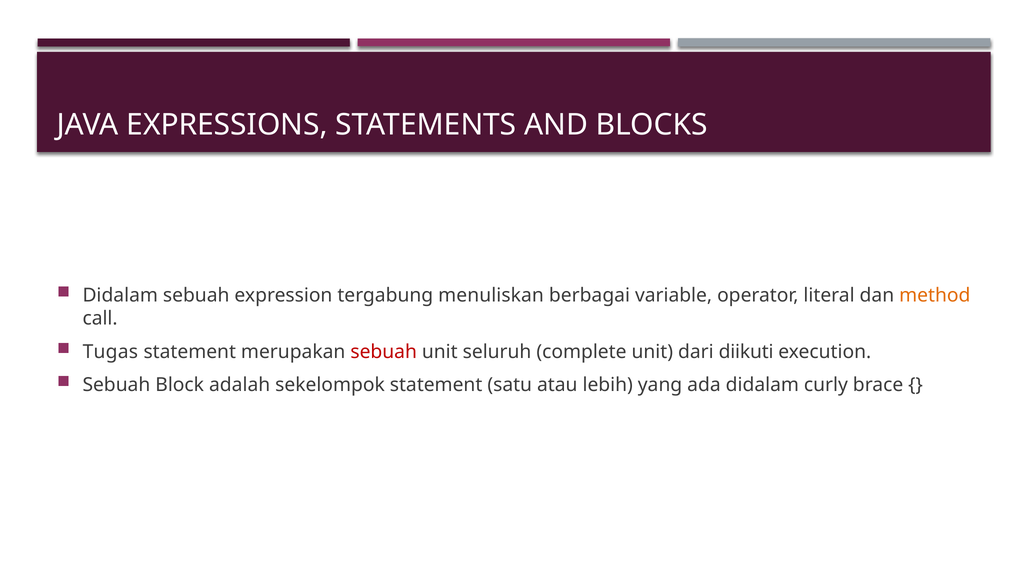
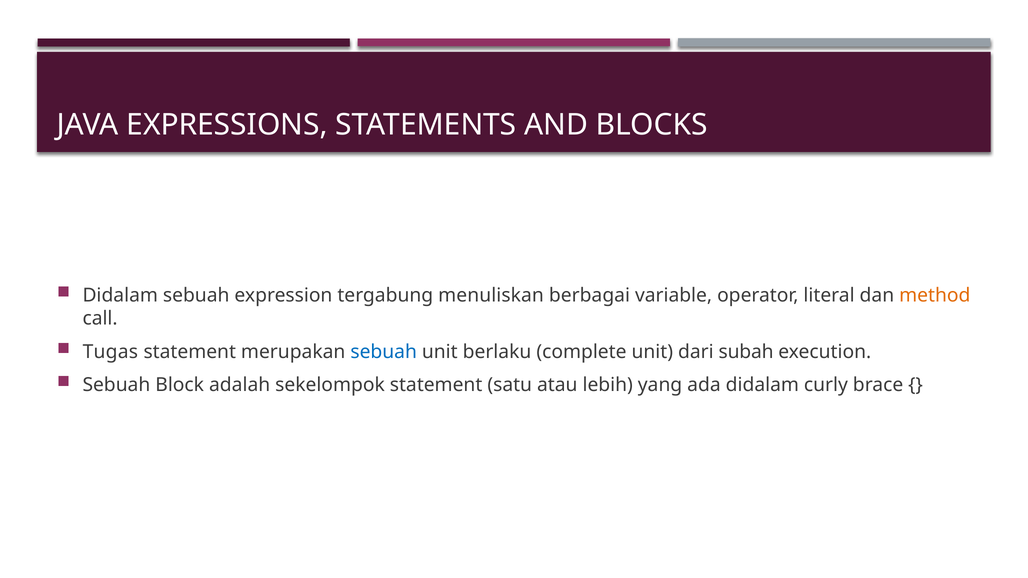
sebuah at (384, 352) colour: red -> blue
seluruh: seluruh -> berlaku
diikuti: diikuti -> subah
